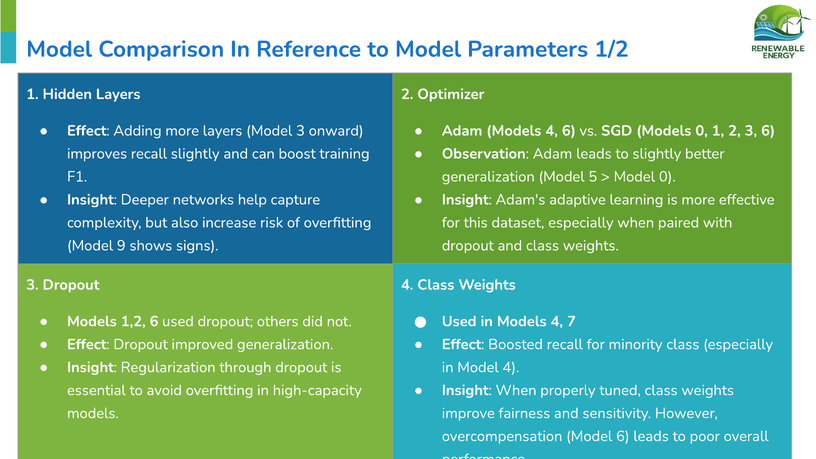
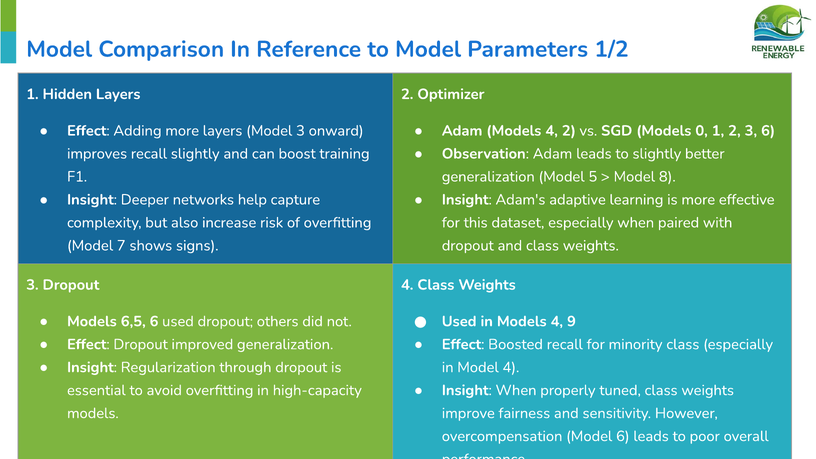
4 6: 6 -> 2
Model 0: 0 -> 8
9: 9 -> 7
1,2: 1,2 -> 6,5
7: 7 -> 9
